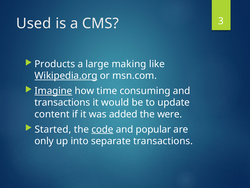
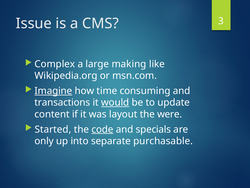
Used: Used -> Issue
Products: Products -> Complex
Wikipedia.org underline: present -> none
would underline: none -> present
added: added -> layout
popular: popular -> specials
separate transactions: transactions -> purchasable
